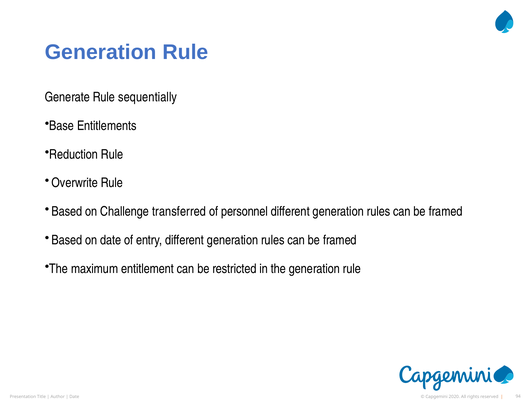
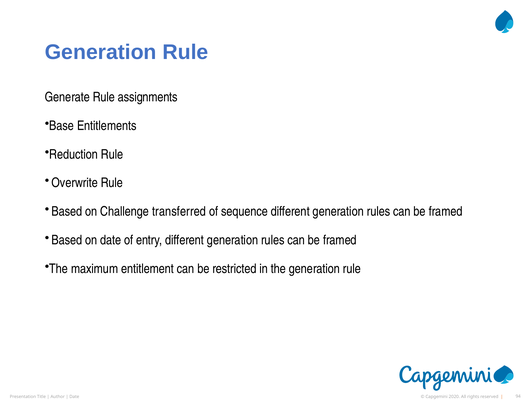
sequentially: sequentially -> assignments
personnel: personnel -> sequence
